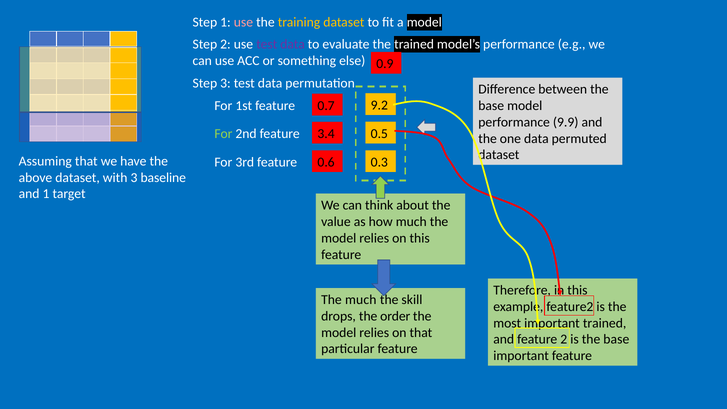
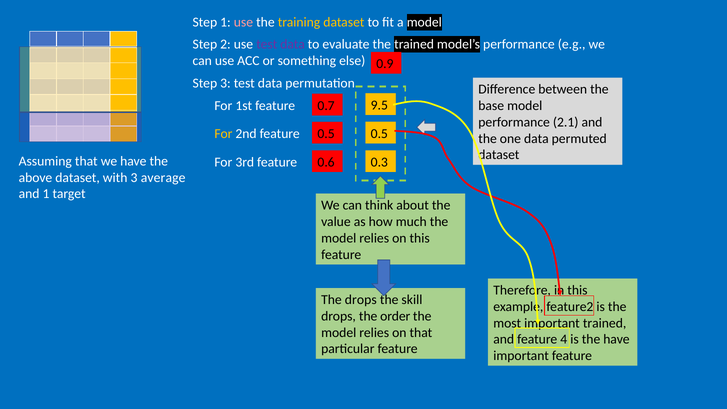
9.2: 9.2 -> 9.5
9.9: 9.9 -> 2.1
For at (223, 134) colour: light green -> yellow
feature 3.4: 3.4 -> 0.5
baseline: baseline -> average
The much: much -> drops
feature 2: 2 -> 4
is the base: base -> have
